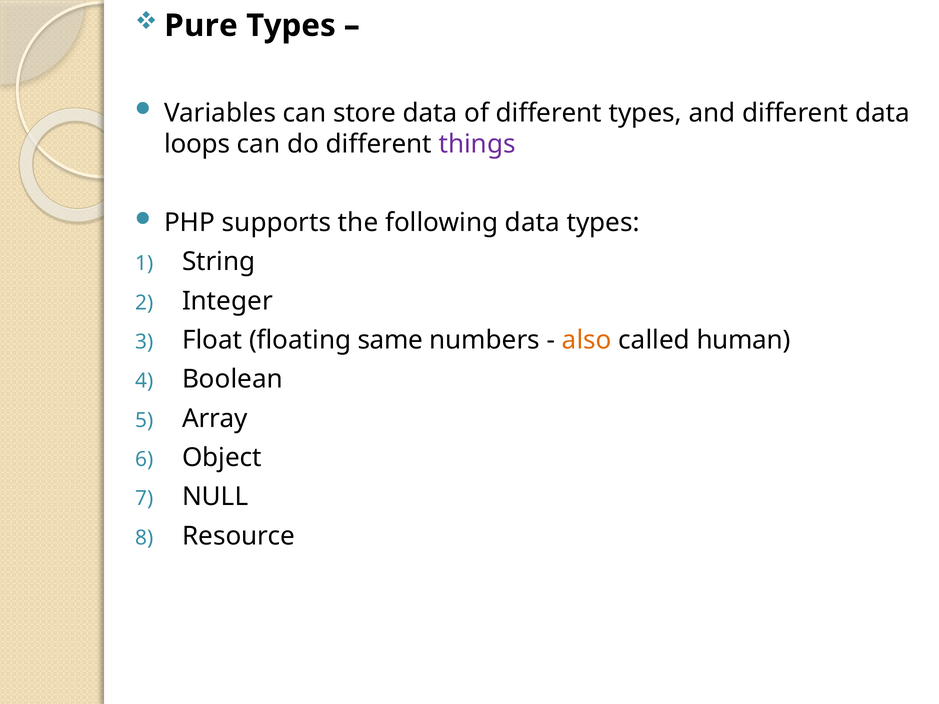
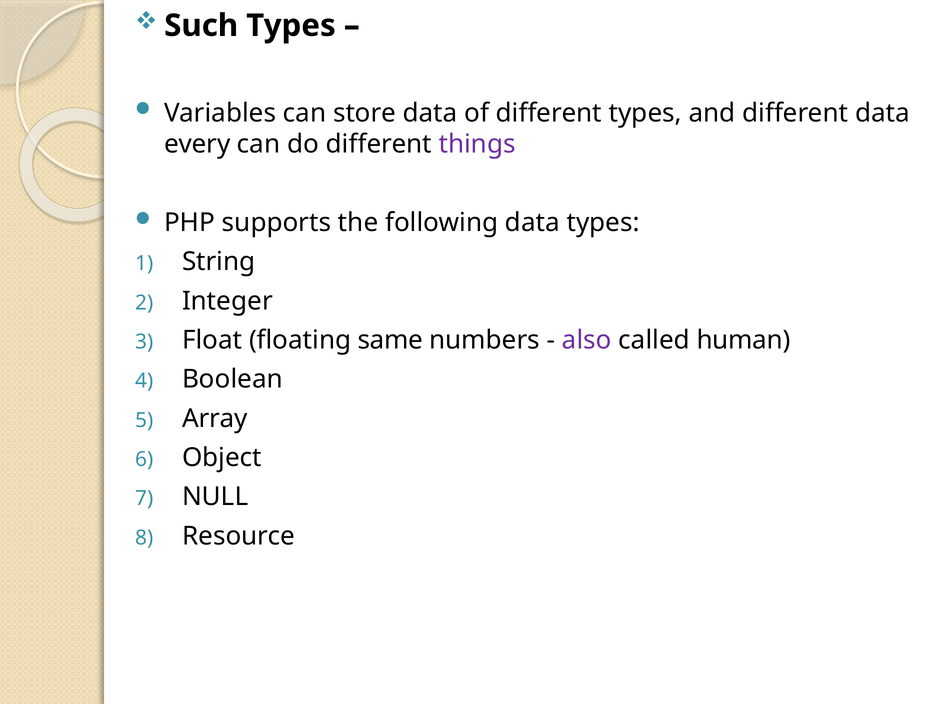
Pure: Pure -> Such
loops: loops -> every
also colour: orange -> purple
